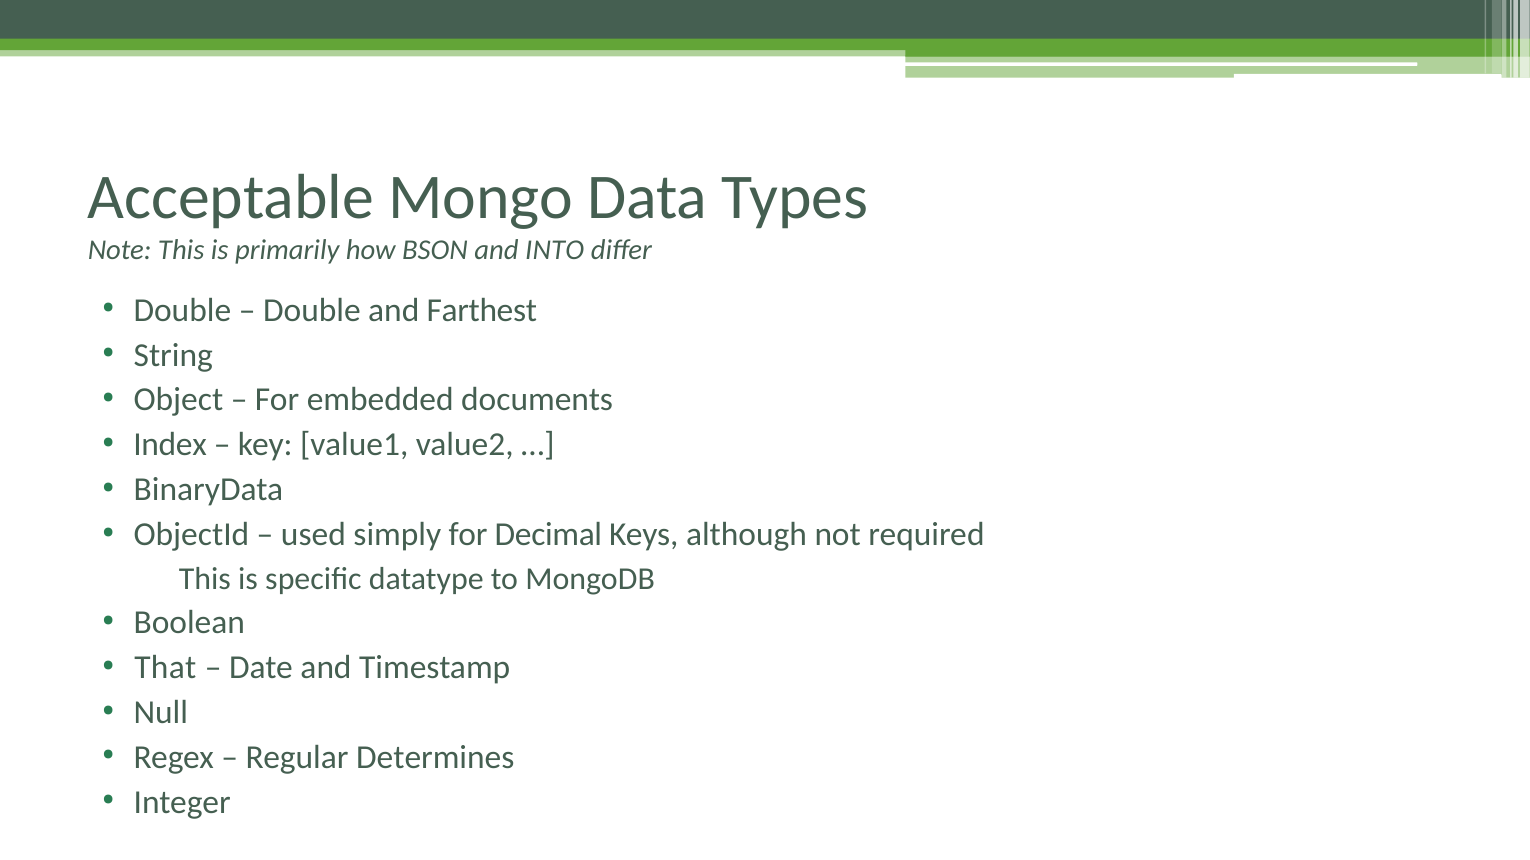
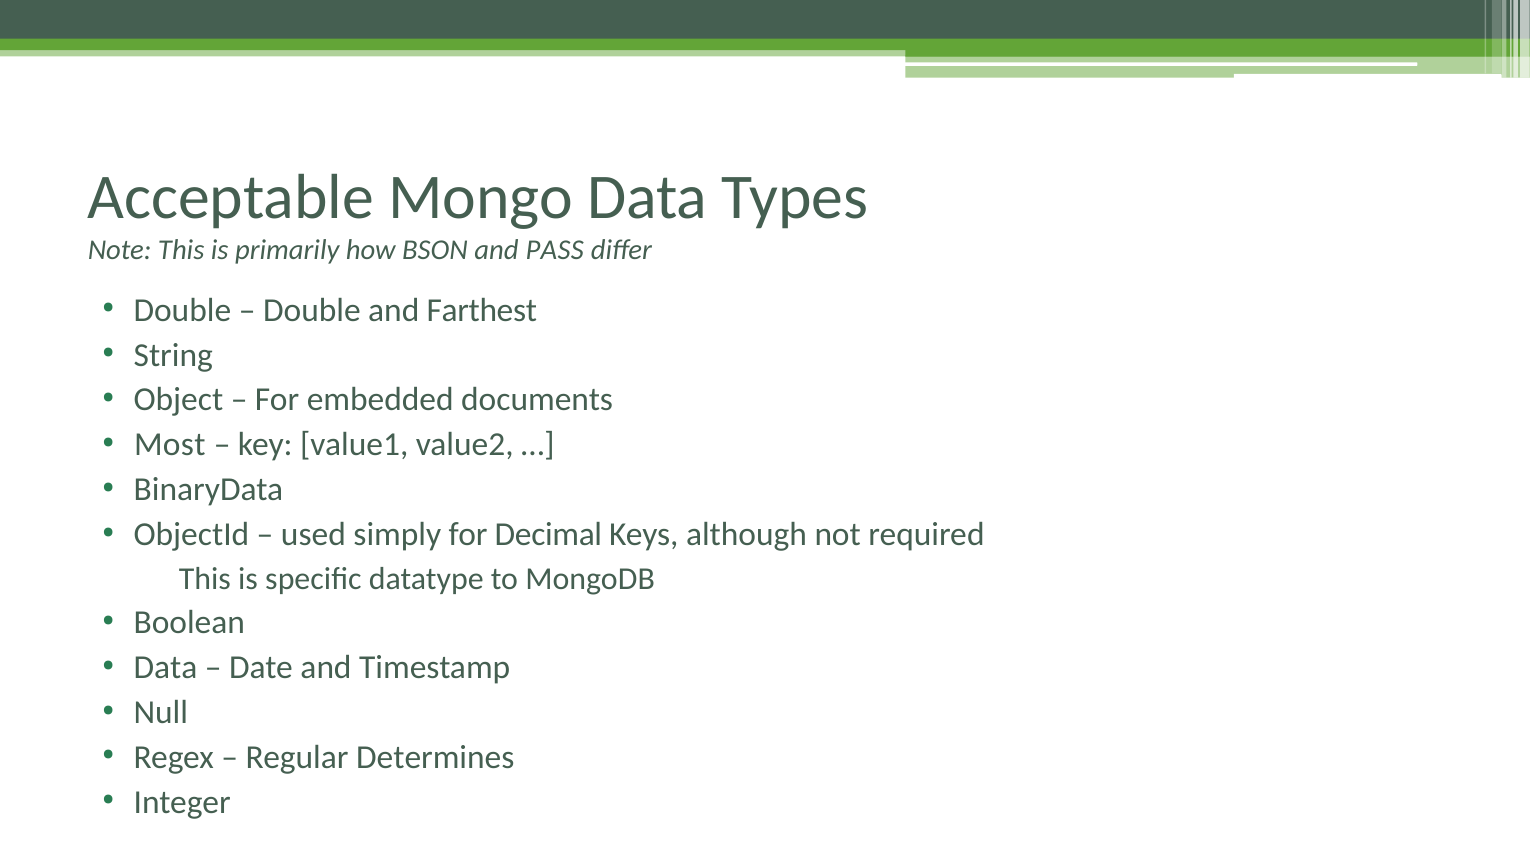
INTO: INTO -> PASS
Index: Index -> Most
That at (165, 668): That -> Data
